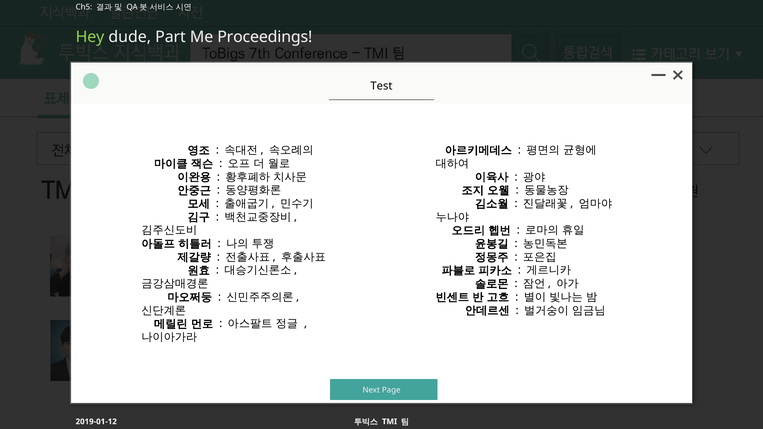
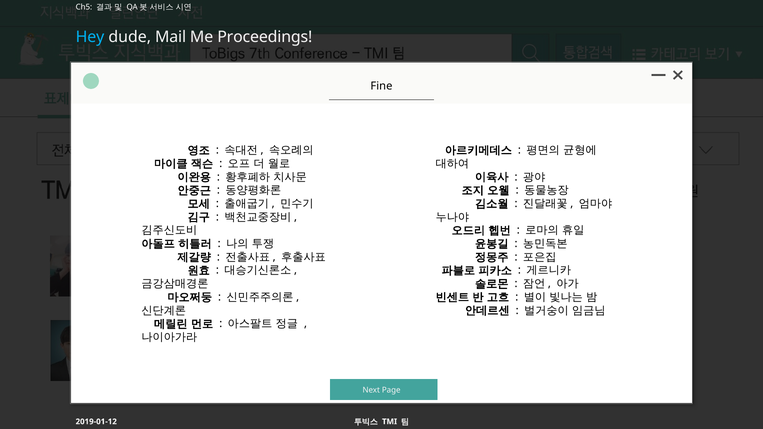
Hey colour: light green -> light blue
Part: Part -> Mail
Test: Test -> Fine
